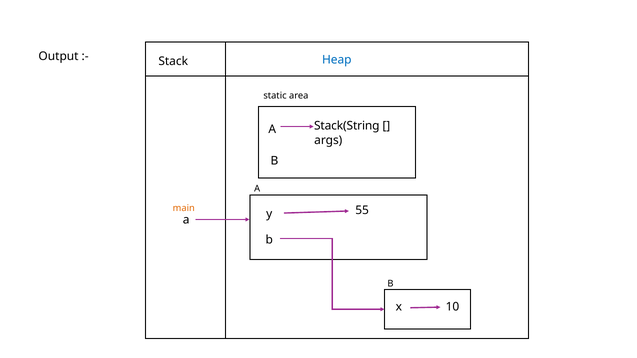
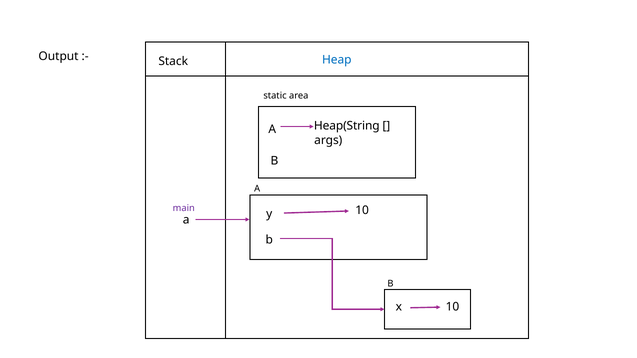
Stack(String: Stack(String -> Heap(String
main colour: orange -> purple
y 55: 55 -> 10
